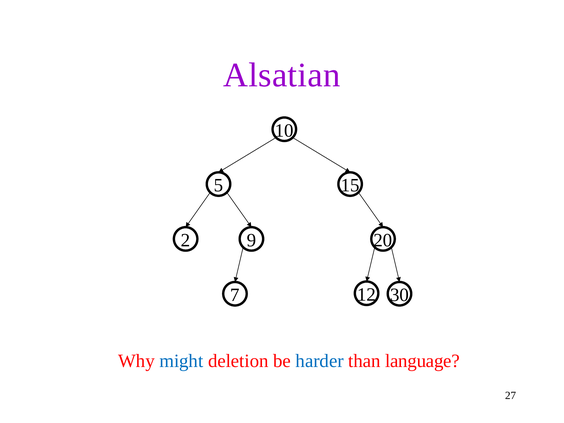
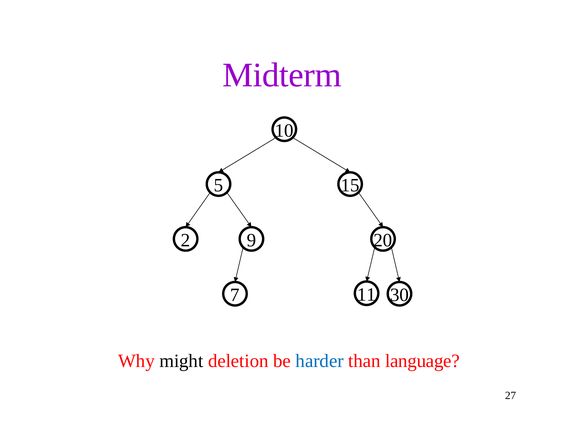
Alsatian: Alsatian -> Midterm
12: 12 -> 11
might colour: blue -> black
